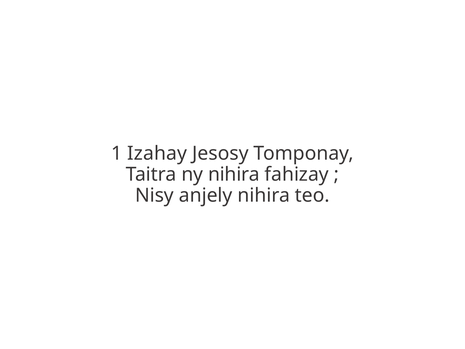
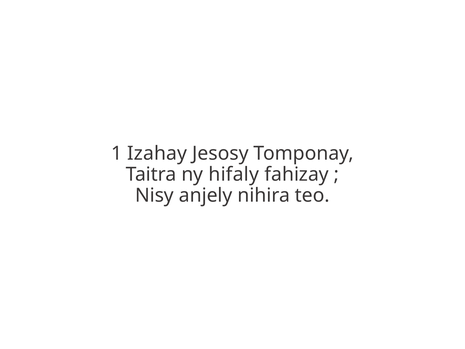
ny nihira: nihira -> hifaly
